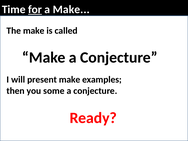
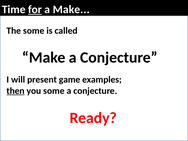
The make: make -> some
present make: make -> game
then underline: none -> present
